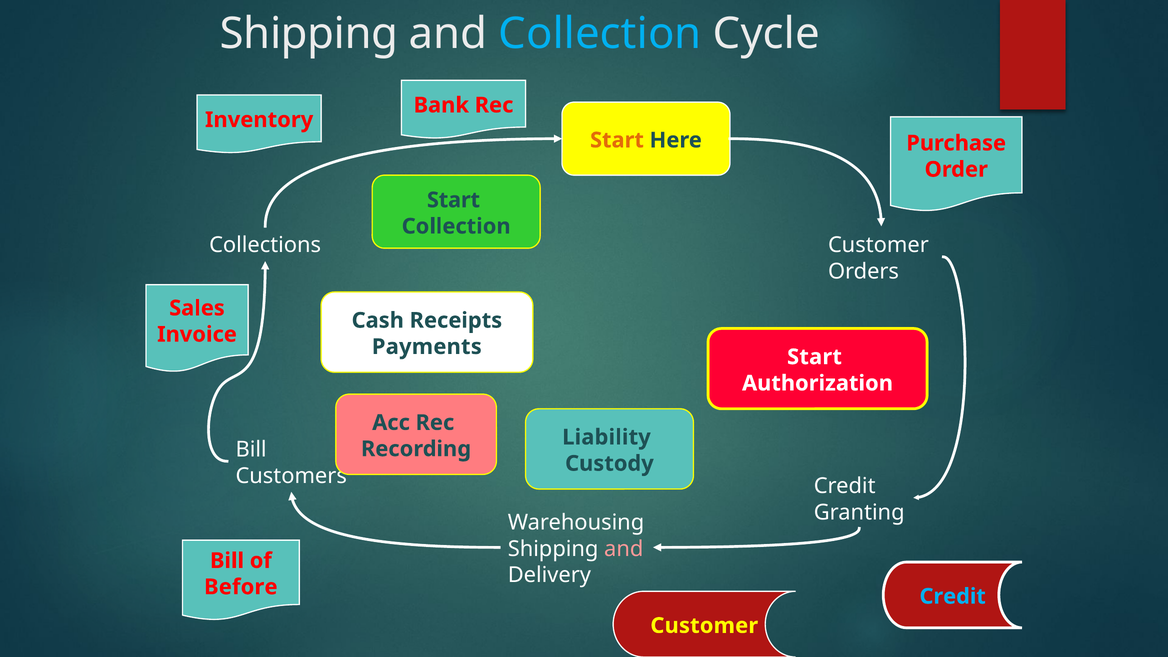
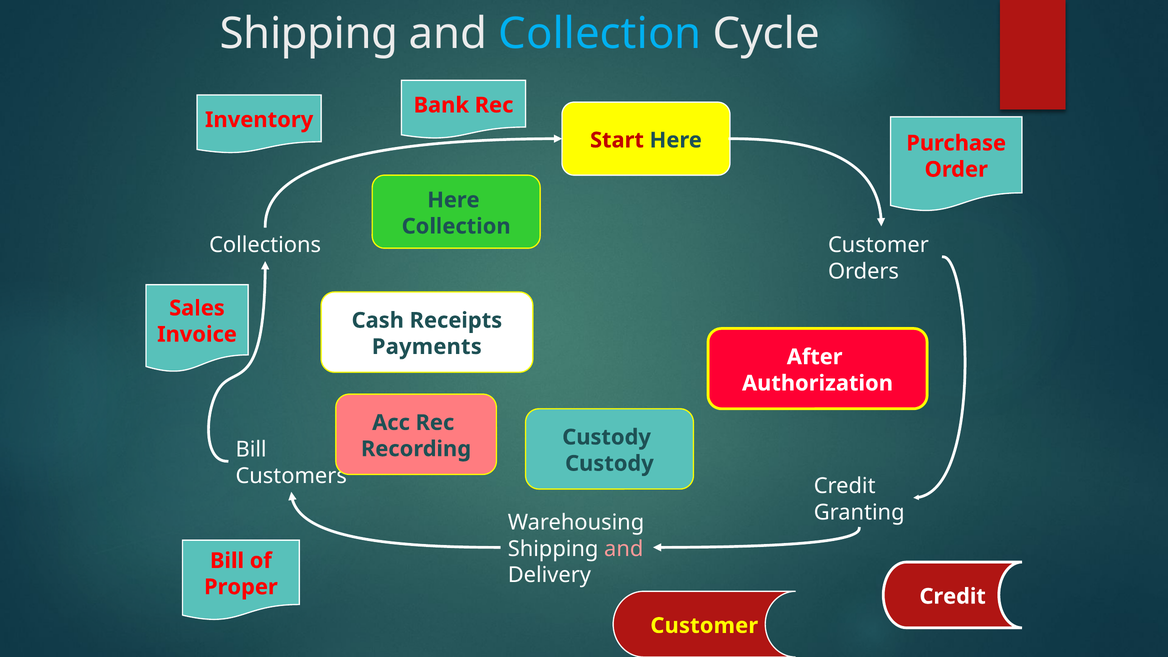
Start at (617, 140) colour: orange -> red
Start at (453, 200): Start -> Here
Start at (814, 357): Start -> After
Liability at (606, 437): Liability -> Custody
Before: Before -> Proper
Credit at (953, 596) colour: light blue -> white
